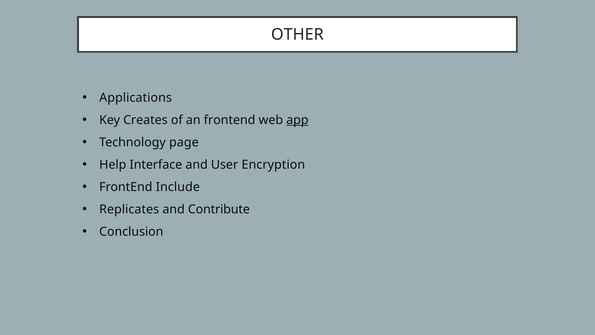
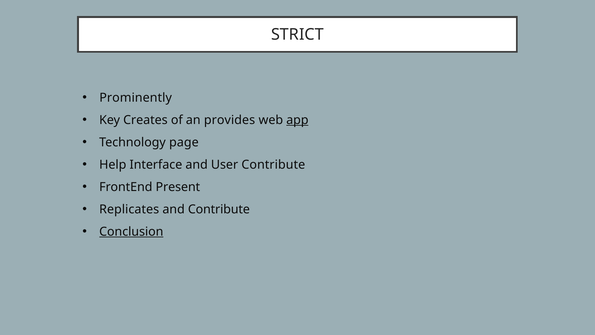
OTHER: OTHER -> STRICT
Applications: Applications -> Prominently
an frontend: frontend -> provides
User Encryption: Encryption -> Contribute
Include: Include -> Present
Conclusion underline: none -> present
